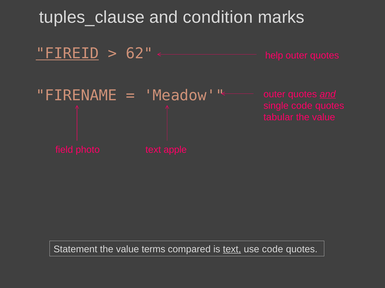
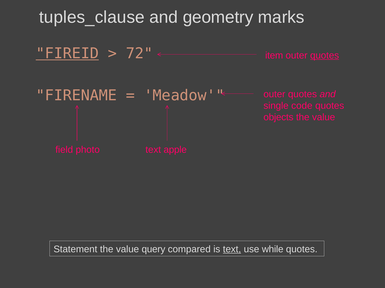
condition: condition -> geometry
62: 62 -> 72
help: help -> item
quotes at (325, 56) underline: none -> present
and at (328, 94) underline: present -> none
tabular: tabular -> objects
terms: terms -> query
use code: code -> while
